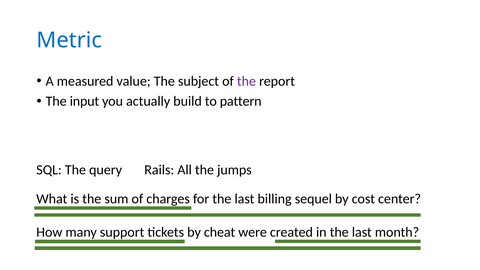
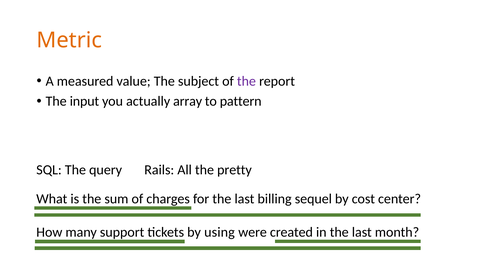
Metric colour: blue -> orange
build: build -> array
jumps: jumps -> pretty
cheat: cheat -> using
